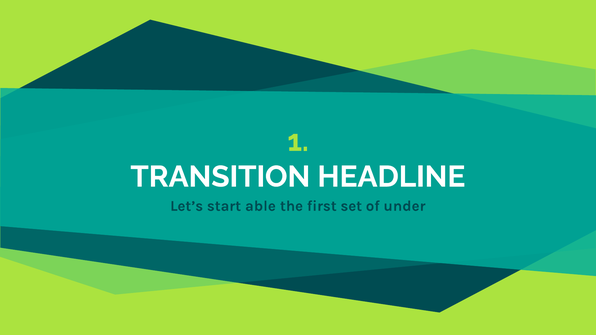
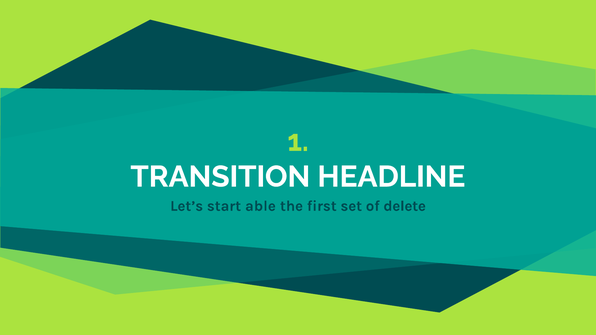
under: under -> delete
